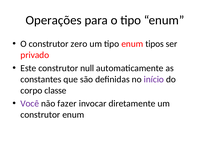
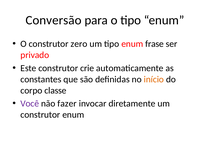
Operações: Operações -> Conversão
tipos: tipos -> frase
null: null -> crie
início colour: purple -> orange
